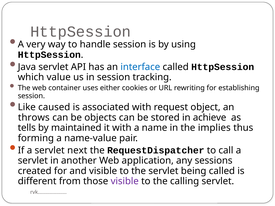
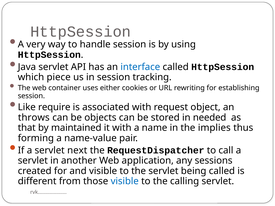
value: value -> piece
caused: caused -> require
achieve: achieve -> needed
tells: tells -> that
visible at (125, 181) colour: purple -> blue
